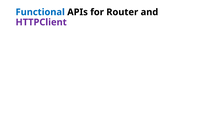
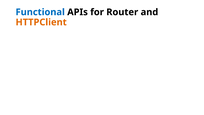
HTTPClient colour: purple -> orange
